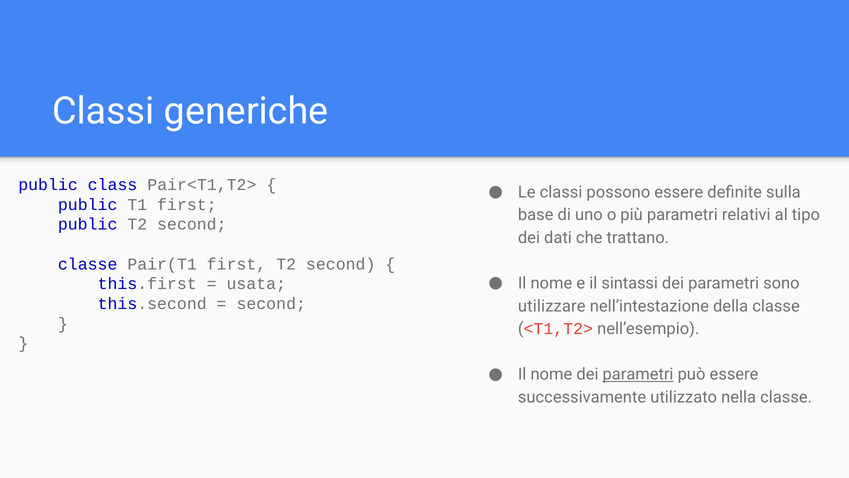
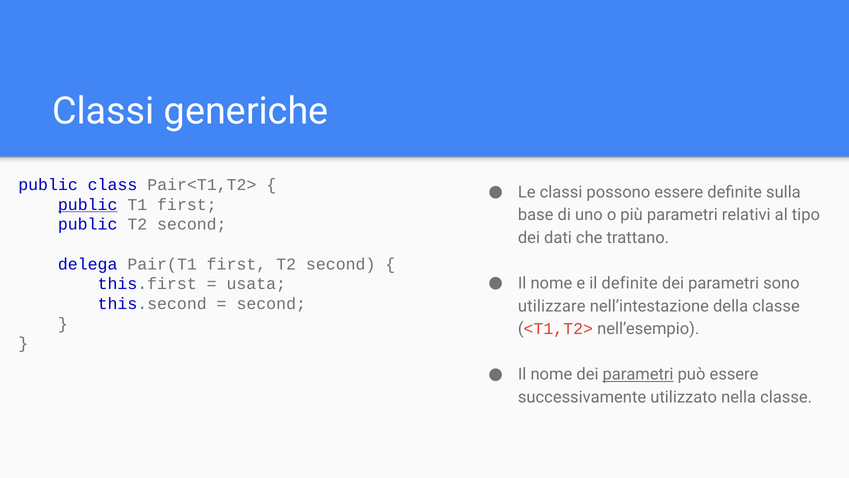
public at (88, 204) underline: none -> present
classe at (88, 264): classe -> delega
il sintassi: sintassi -> definite
